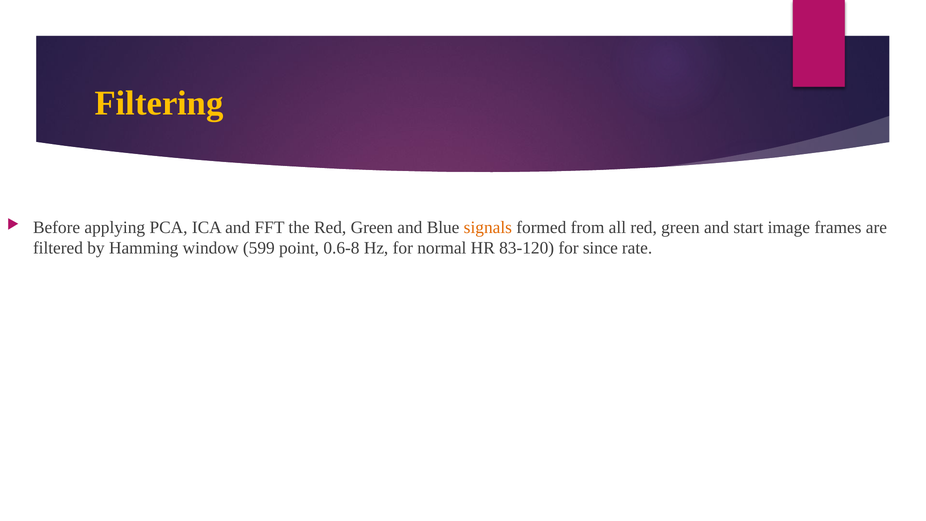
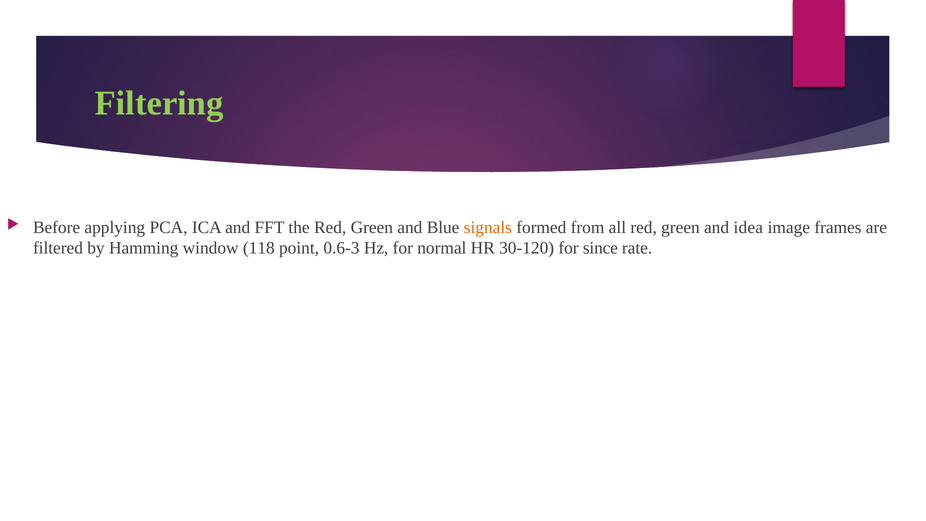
Filtering colour: yellow -> light green
start: start -> idea
599: 599 -> 118
0.6-8: 0.6-8 -> 0.6-3
83-120: 83-120 -> 30-120
